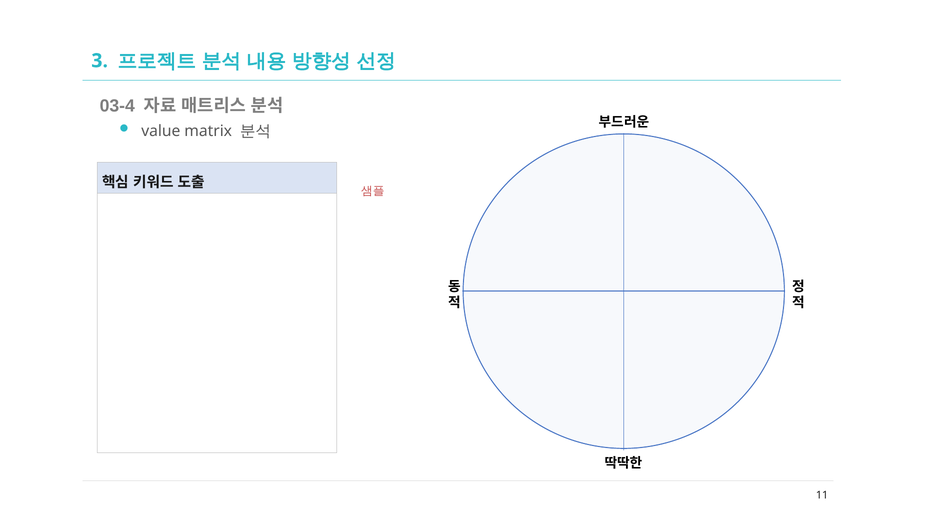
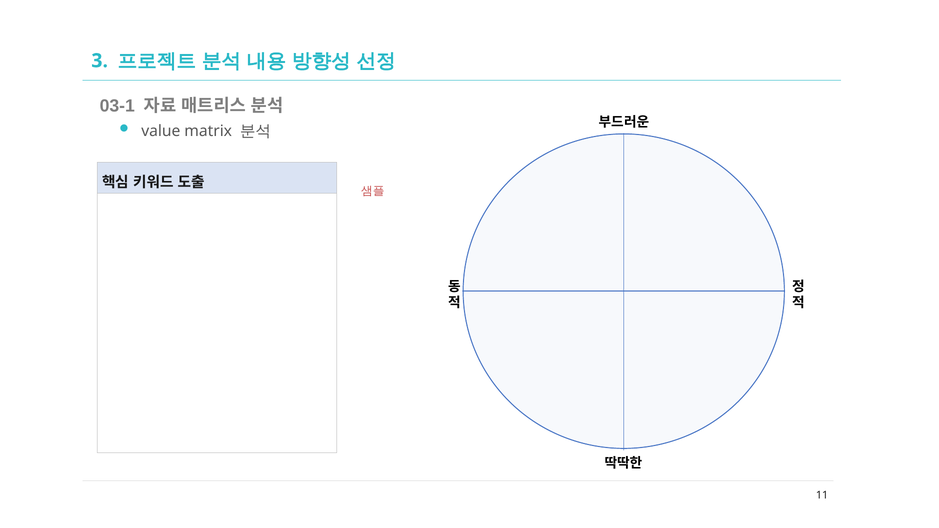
03-4: 03-4 -> 03-1
